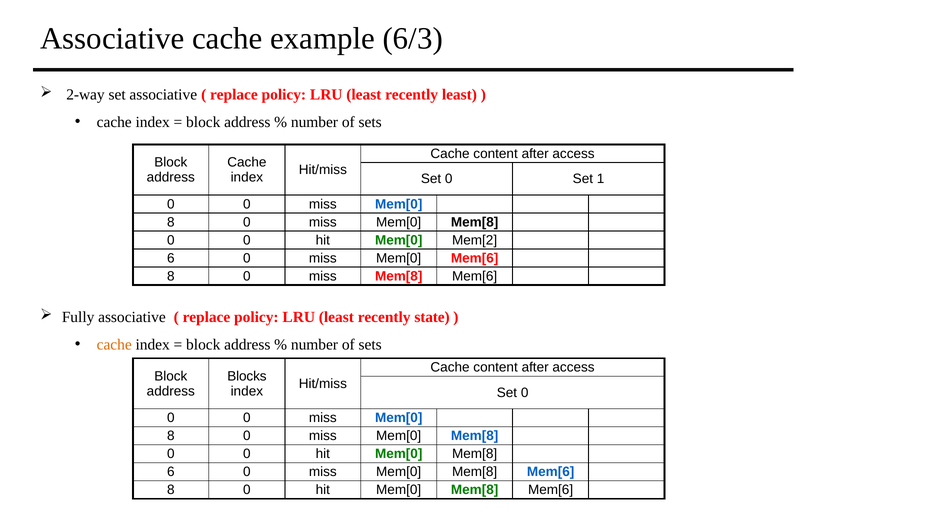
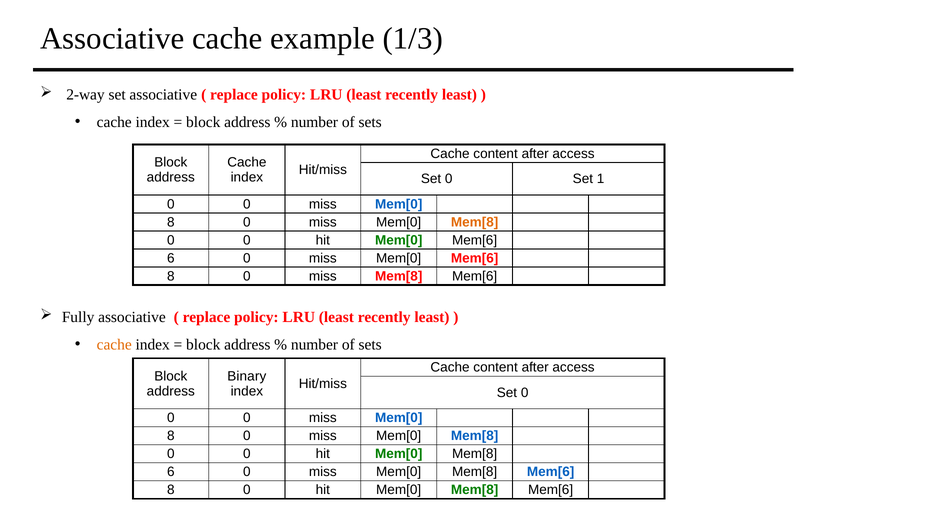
6/3: 6/3 -> 1/3
Mem[8 at (475, 222) colour: black -> orange
hit Mem[0 Mem[2: Mem[2 -> Mem[6
state at (432, 317): state -> least
Blocks: Blocks -> Binary
